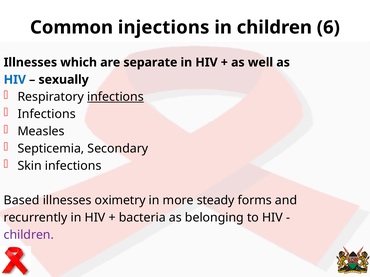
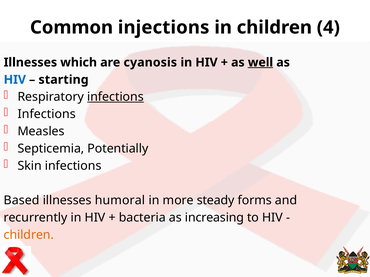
6: 6 -> 4
separate: separate -> cyanosis
well underline: none -> present
sexually: sexually -> starting
Secondary: Secondary -> Potentially
oximetry: oximetry -> humoral
belonging: belonging -> increasing
children at (29, 235) colour: purple -> orange
